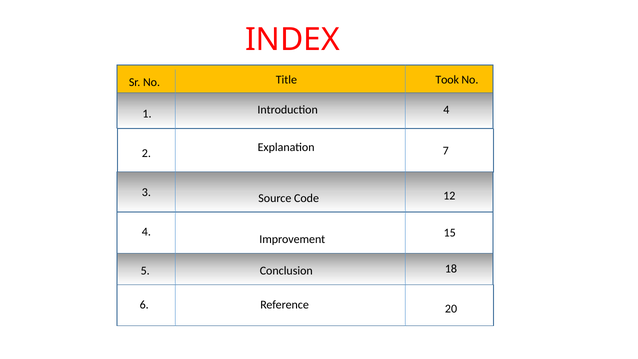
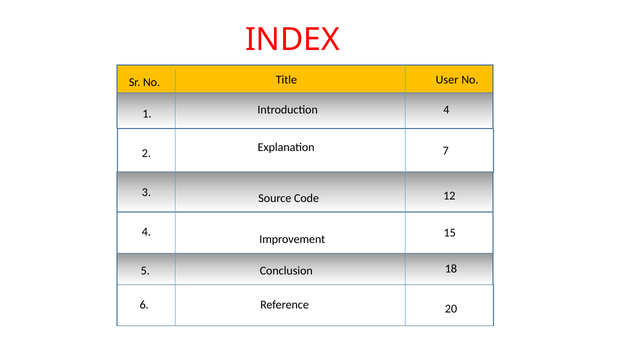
Took: Took -> User
